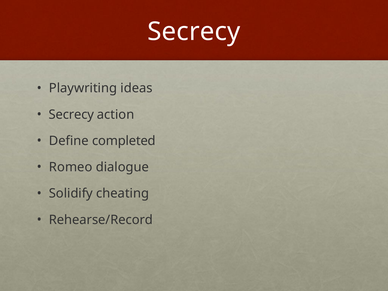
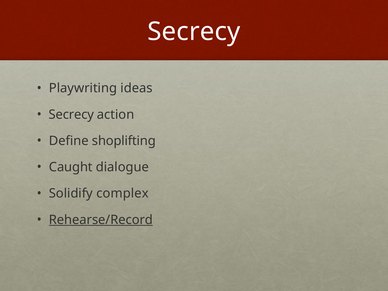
completed: completed -> shoplifting
Romeo: Romeo -> Caught
cheating: cheating -> complex
Rehearse/Record underline: none -> present
